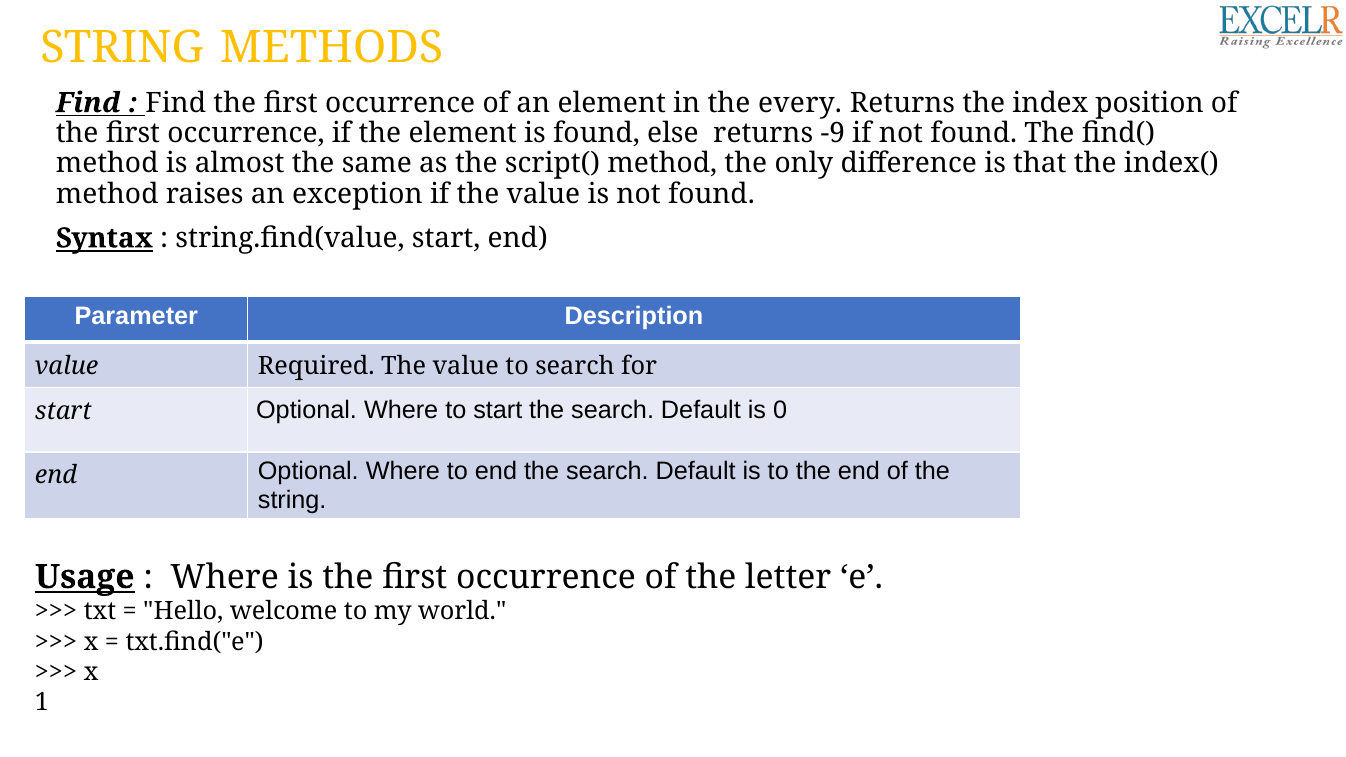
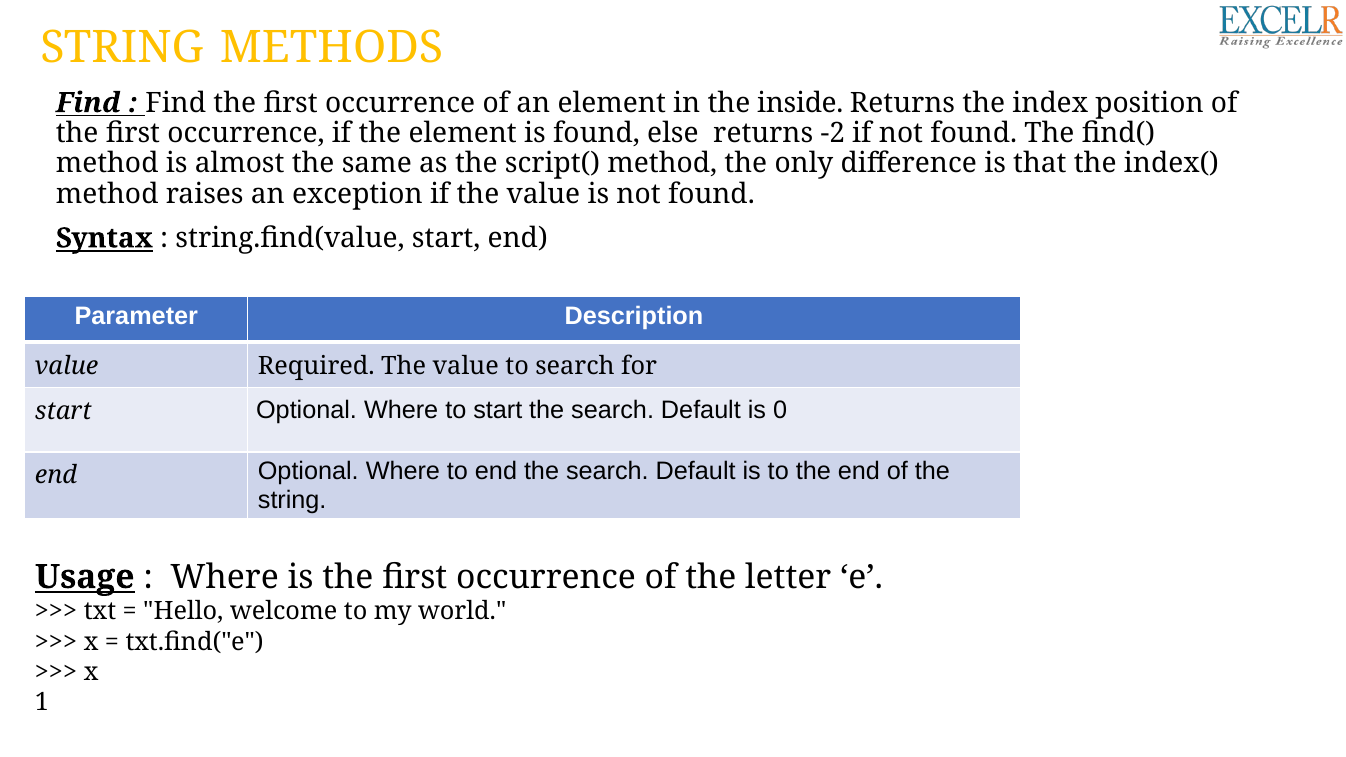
every: every -> inside
-9: -9 -> -2
